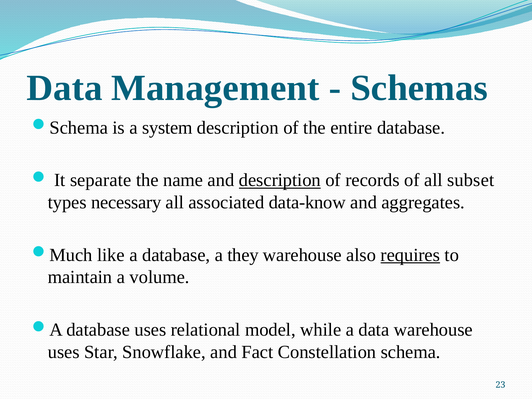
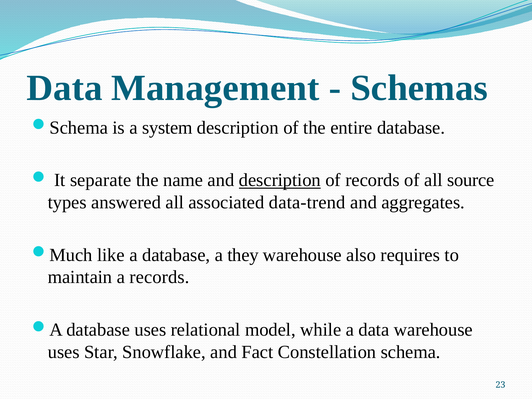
subset: subset -> source
necessary: necessary -> answered
data-know: data-know -> data-trend
requires underline: present -> none
a volume: volume -> records
